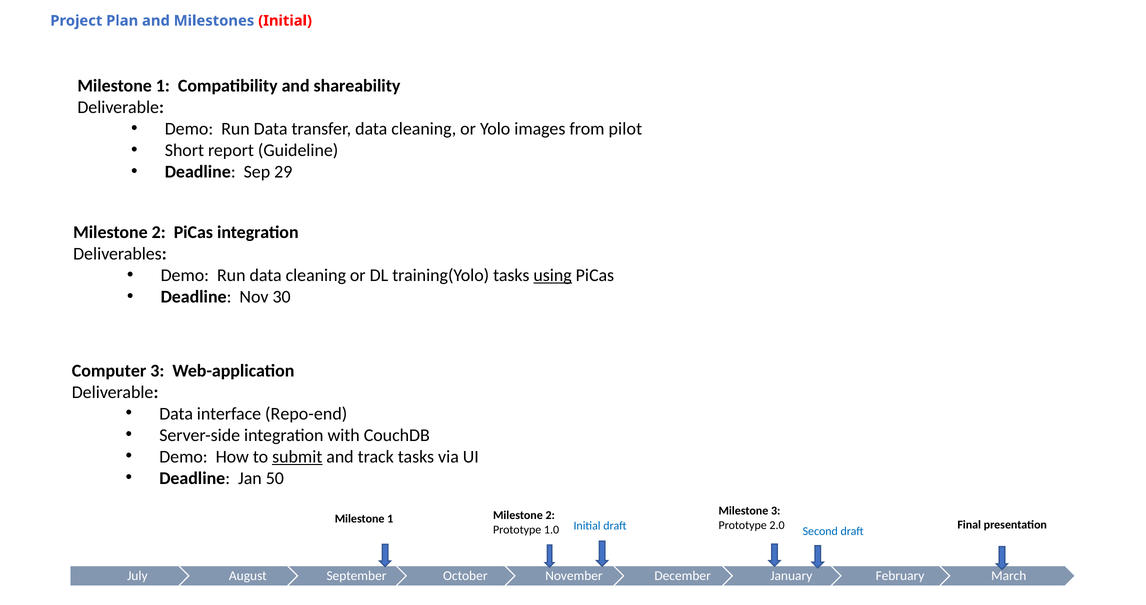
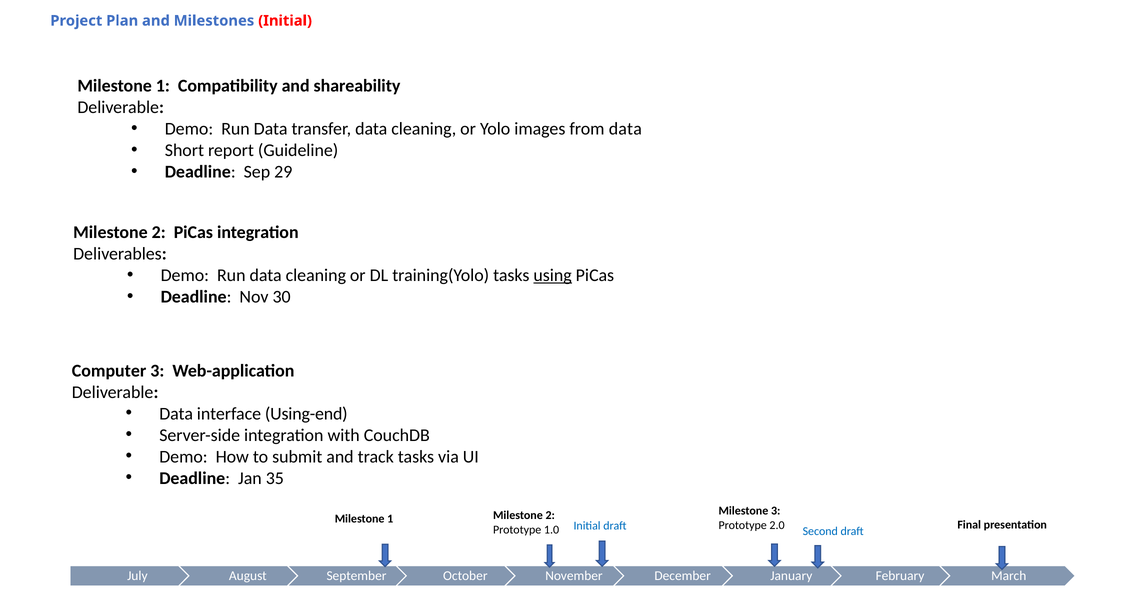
from pilot: pilot -> data
Repo-end: Repo-end -> Using-end
submit underline: present -> none
50: 50 -> 35
